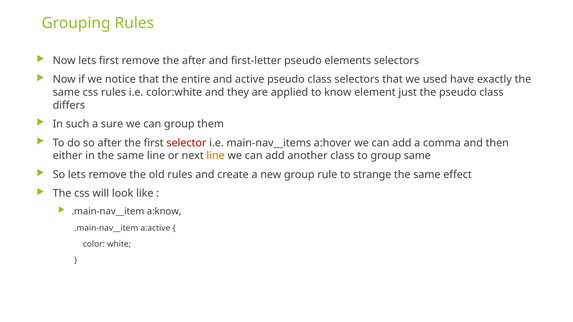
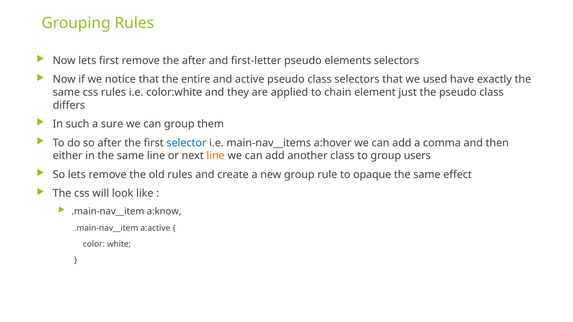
know: know -> chain
selector colour: red -> blue
group same: same -> users
strange: strange -> opaque
